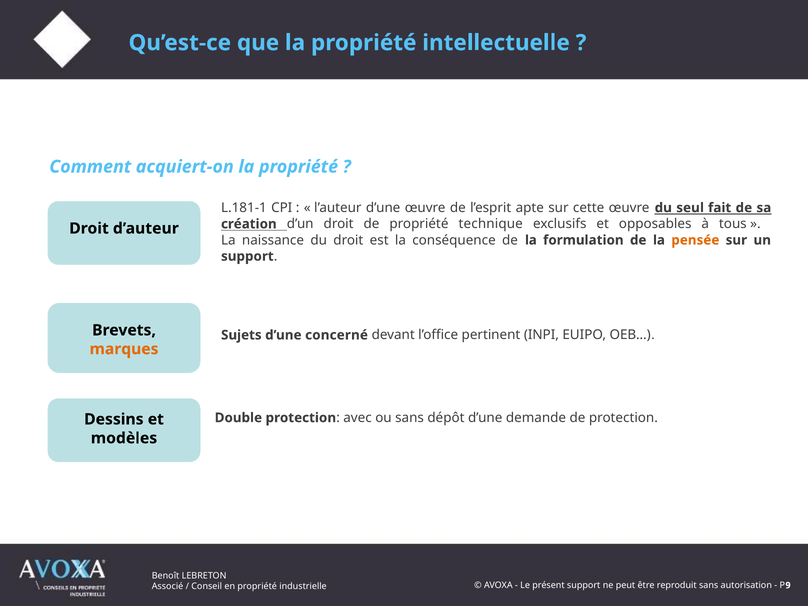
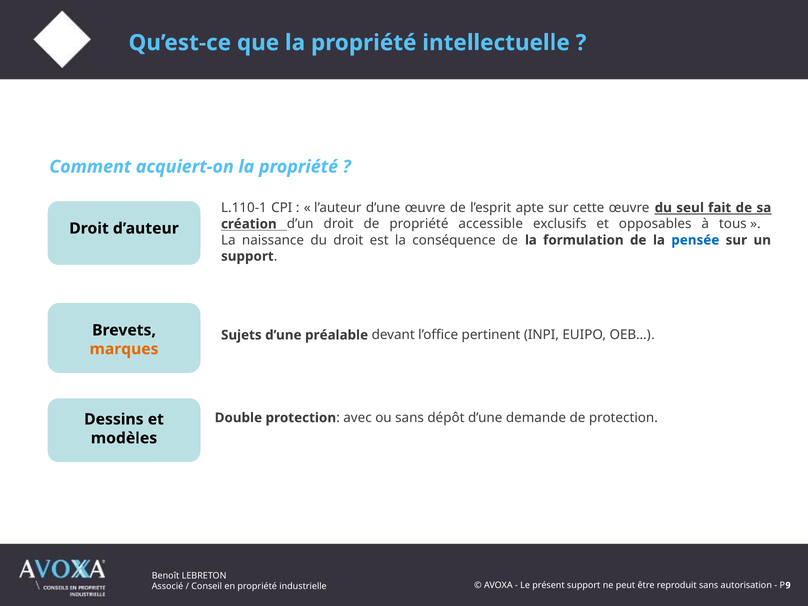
L.181-1: L.181-1 -> L.110-1
technique: technique -> accessible
pensée colour: orange -> blue
concerné: concerné -> préalable
